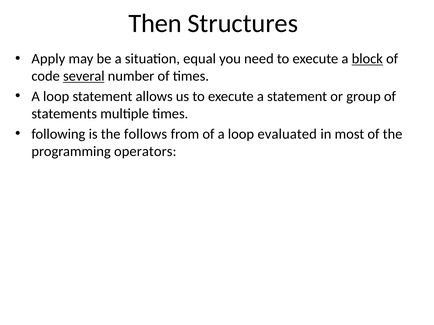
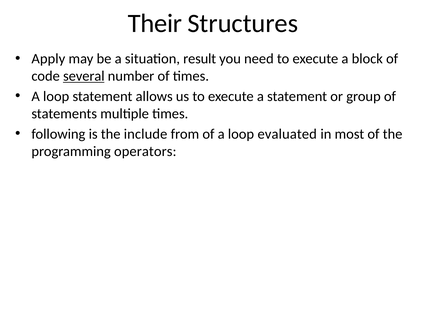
Then: Then -> Their
equal: equal -> result
block underline: present -> none
follows: follows -> include
